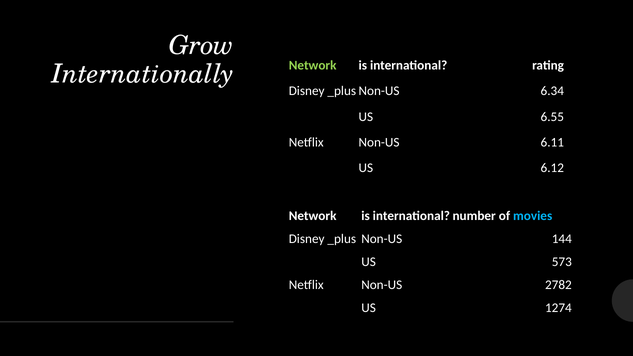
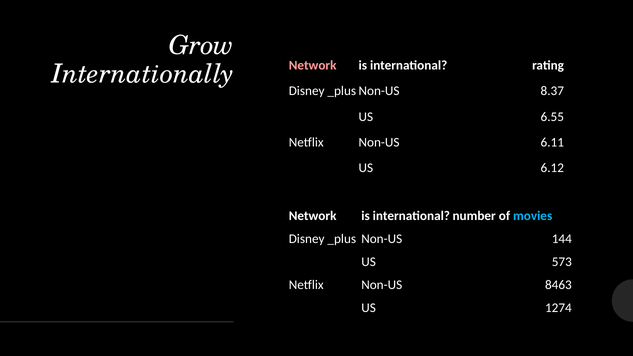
Network at (313, 65) colour: light green -> pink
6.34: 6.34 -> 8.37
2782: 2782 -> 8463
